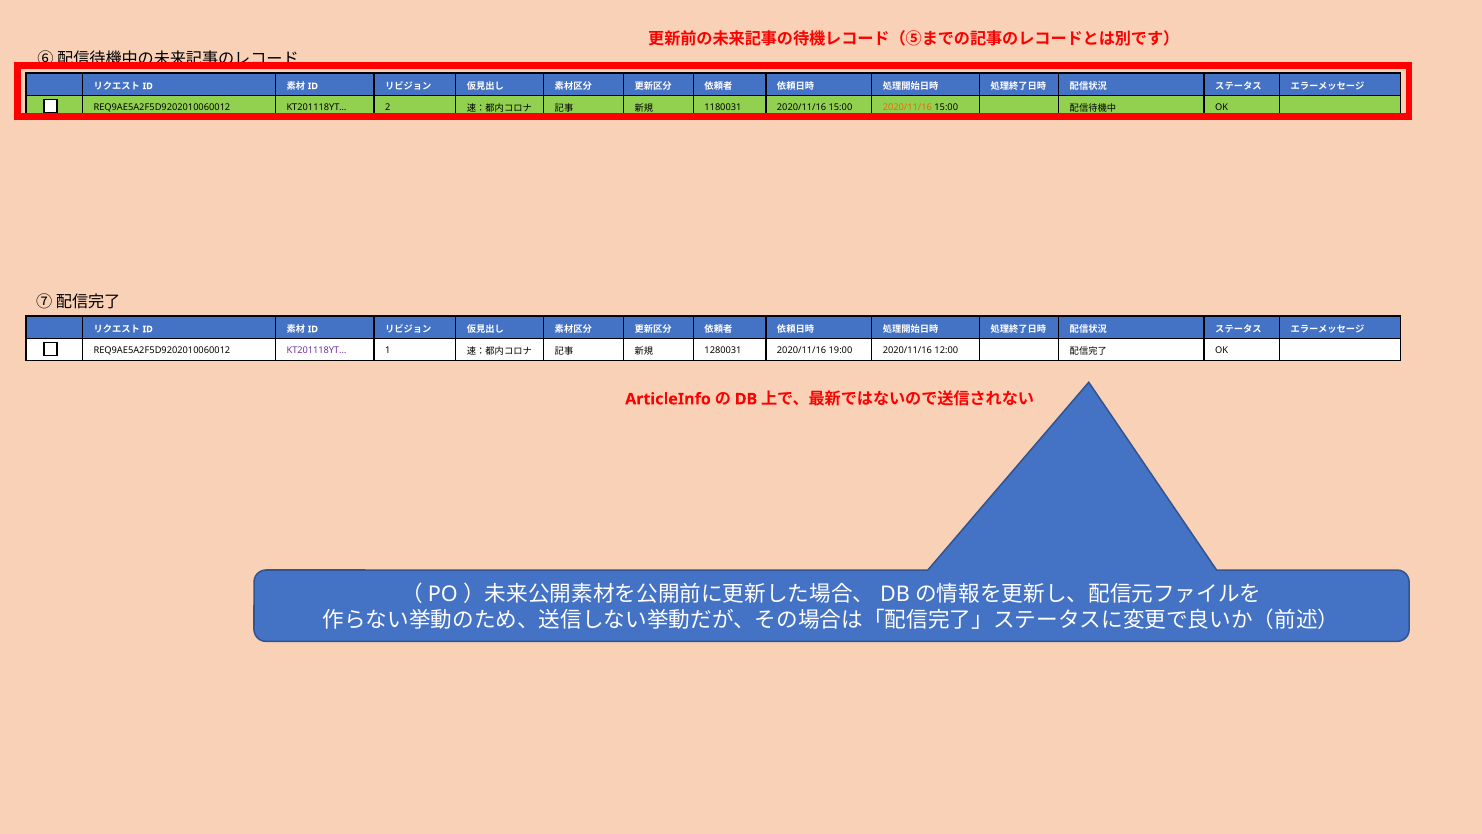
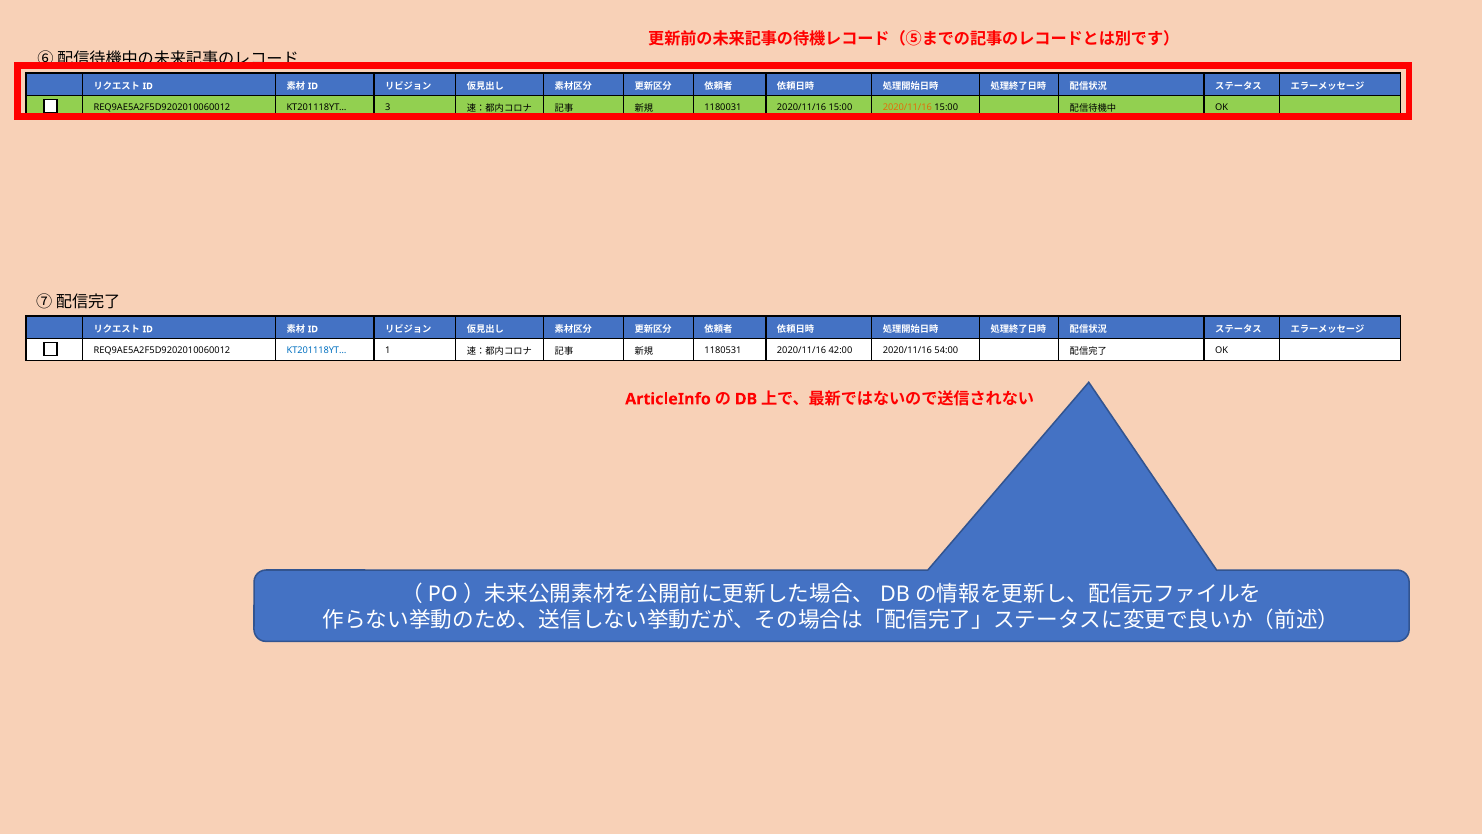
2: 2 -> 3
KT201118YT… at (317, 350) colour: purple -> blue
1280031: 1280031 -> 1180531
19:00: 19:00 -> 42:00
12:00: 12:00 -> 54:00
